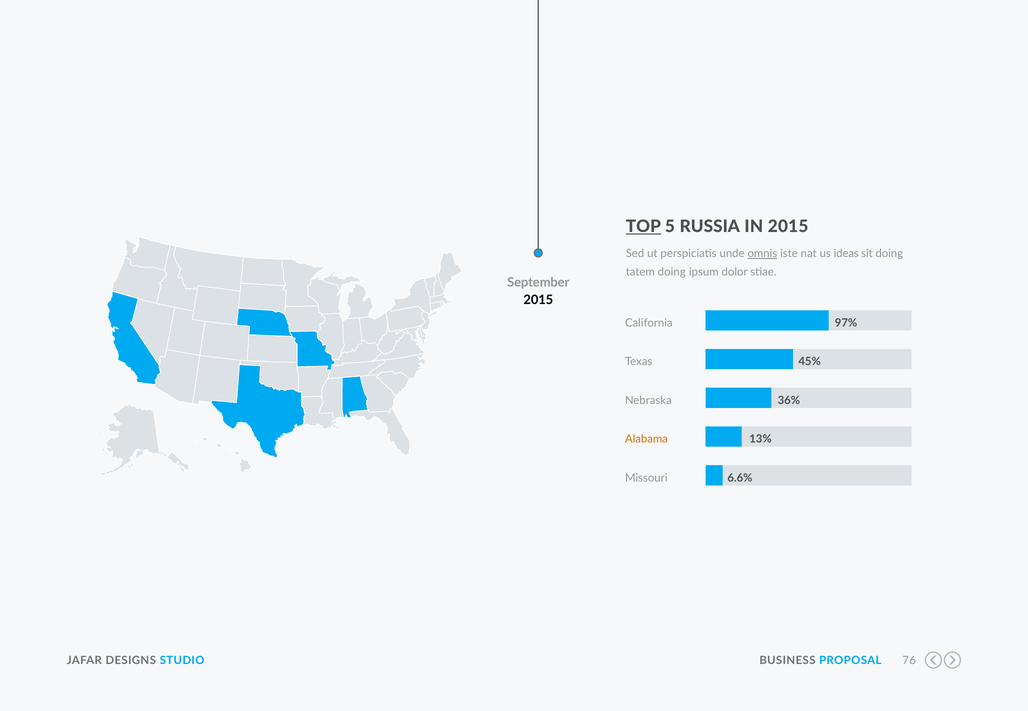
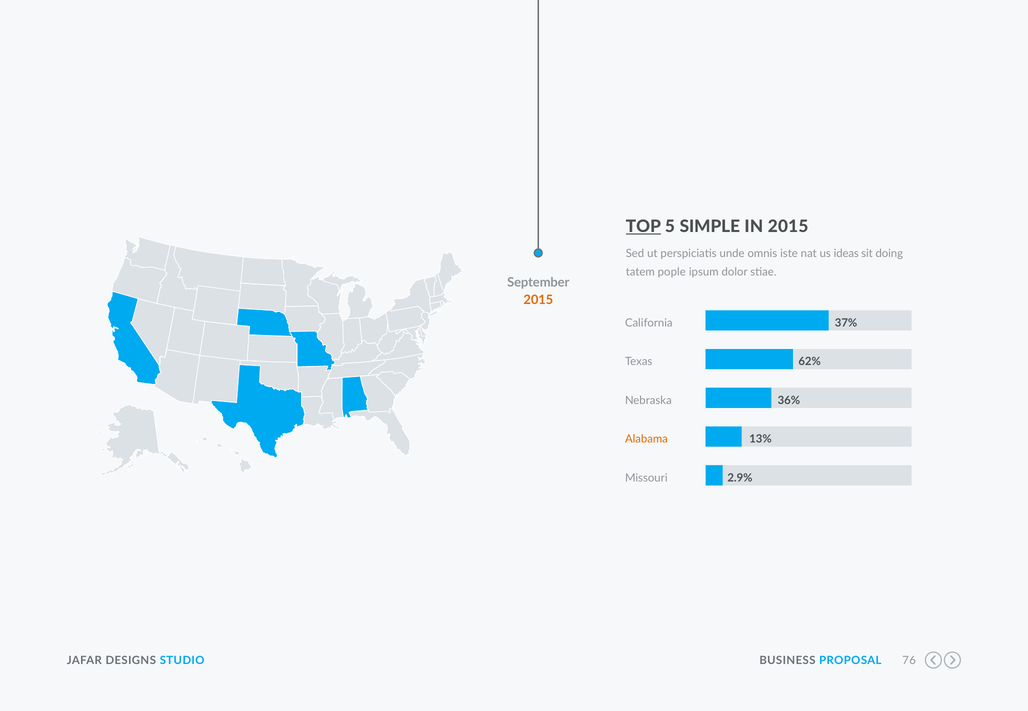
RUSSIA: RUSSIA -> SIMPLE
omnis underline: present -> none
tatem doing: doing -> pople
2015 at (538, 300) colour: black -> orange
97%: 97% -> 37%
45%: 45% -> 62%
6.6%: 6.6% -> 2.9%
